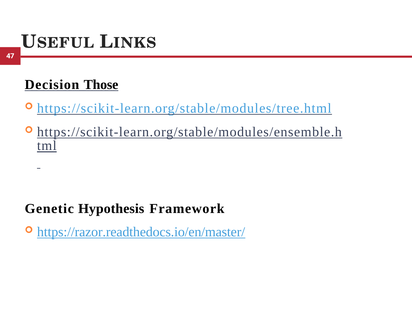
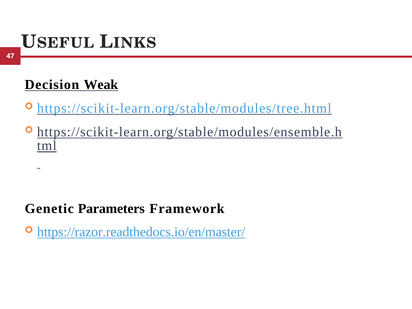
Those: Those -> Weak
Hypothesis: Hypothesis -> Parameters
